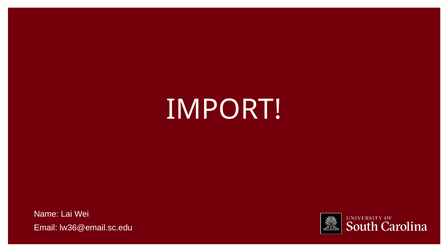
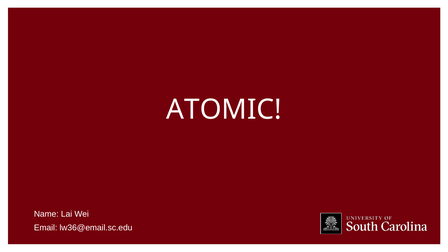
IMPORT: IMPORT -> ATOMIC
